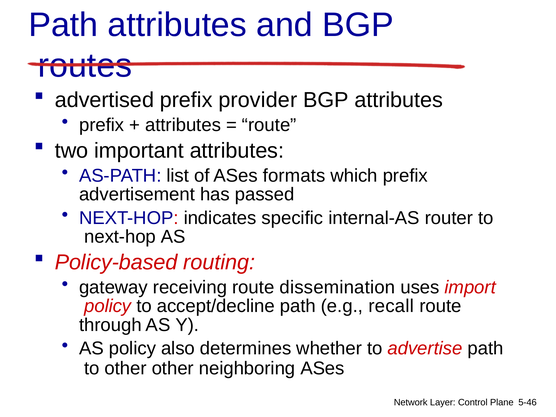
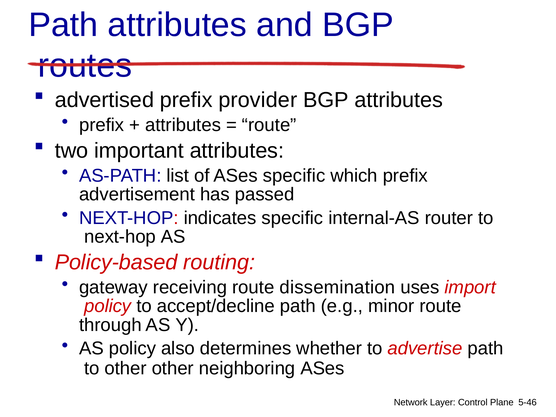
ASes formats: formats -> specific
recall: recall -> minor
